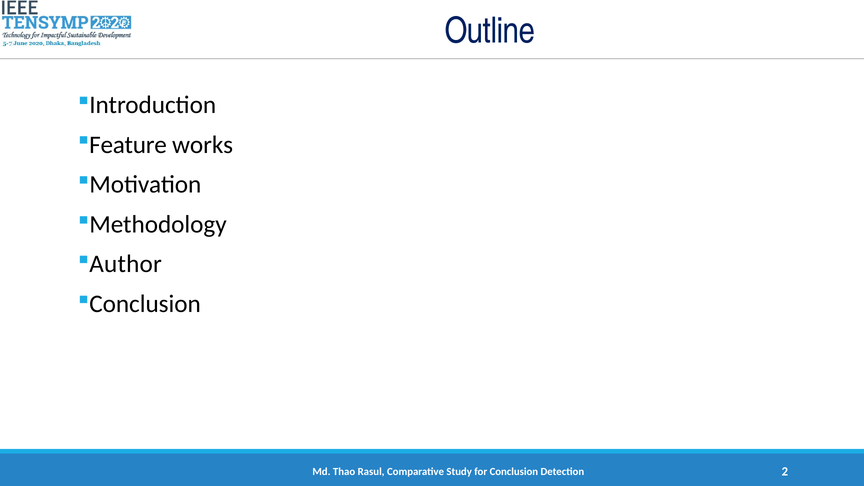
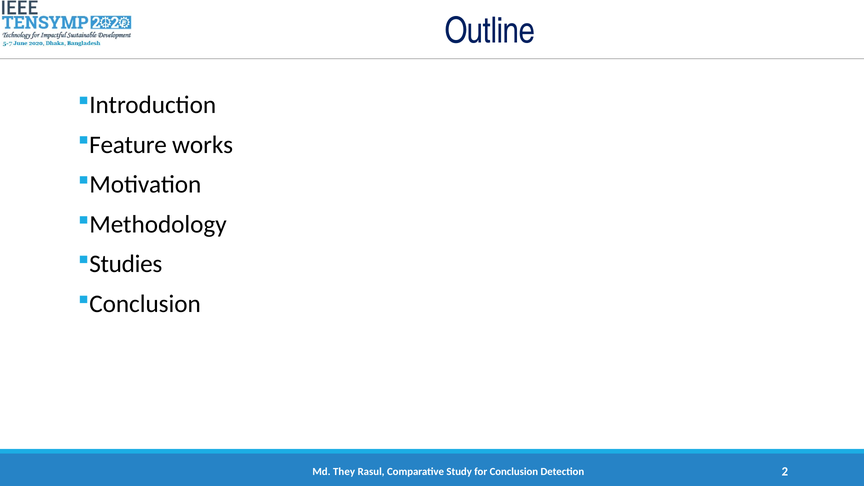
Author: Author -> Studies
Thao: Thao -> They
